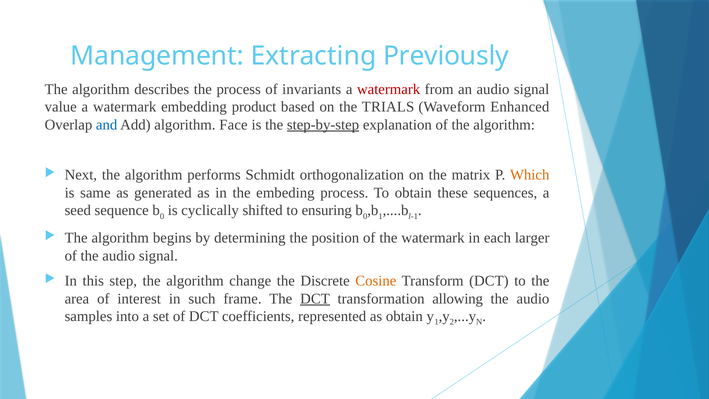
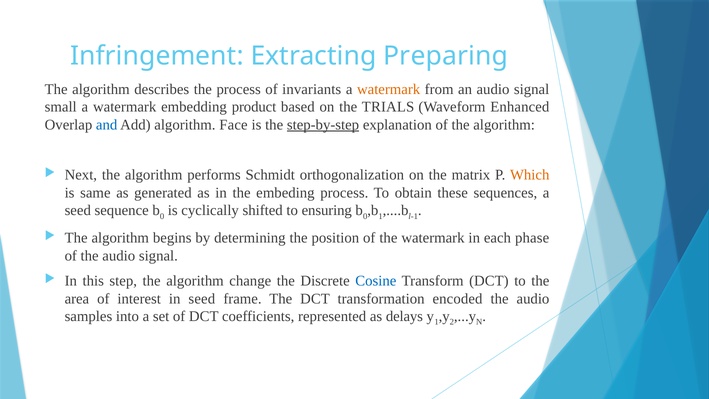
Management: Management -> Infringement
Previously: Previously -> Preparing
watermark at (389, 89) colour: red -> orange
value: value -> small
larger: larger -> phase
Cosine colour: orange -> blue
in such: such -> seed
DCT at (315, 299) underline: present -> none
allowing: allowing -> encoded
as obtain: obtain -> delays
